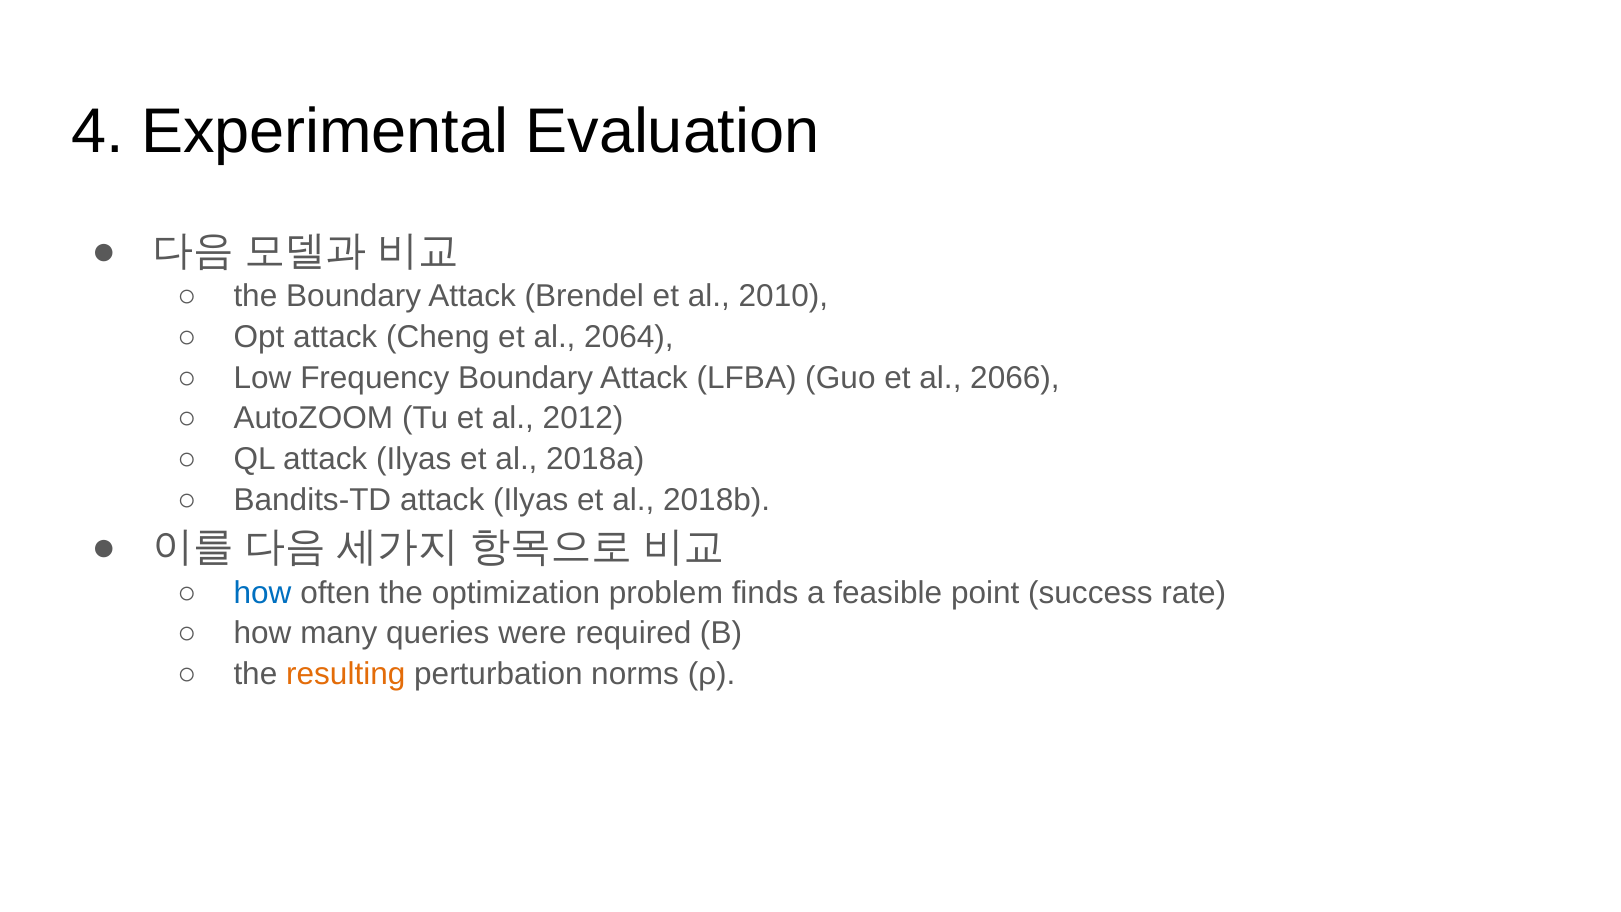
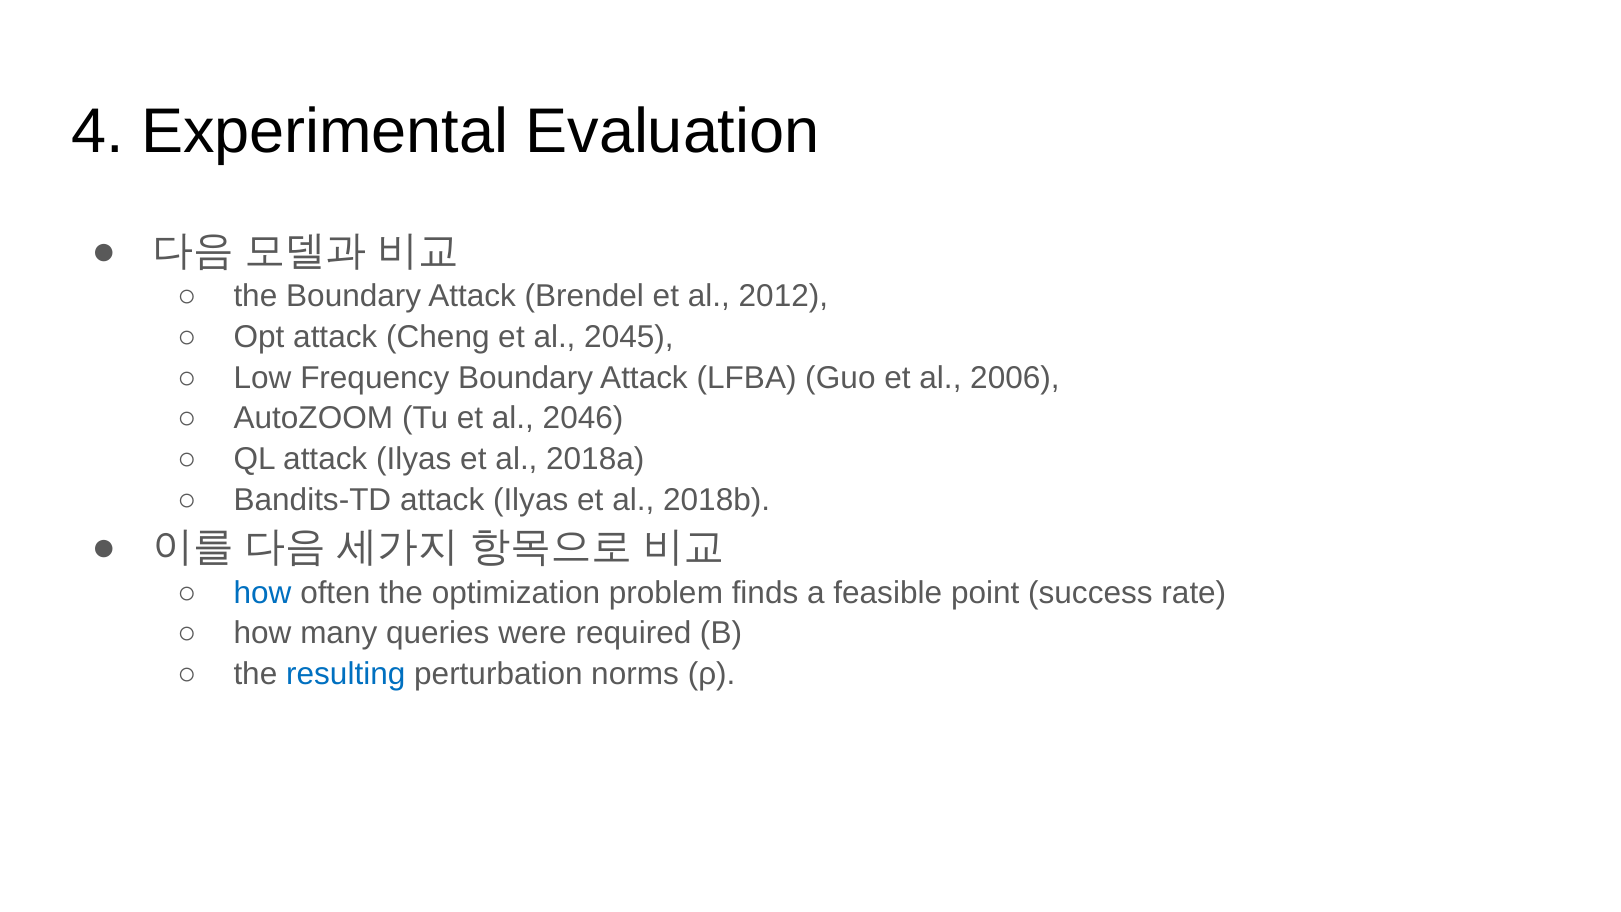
2010: 2010 -> 2012
2064: 2064 -> 2045
2066: 2066 -> 2006
2012: 2012 -> 2046
resulting colour: orange -> blue
